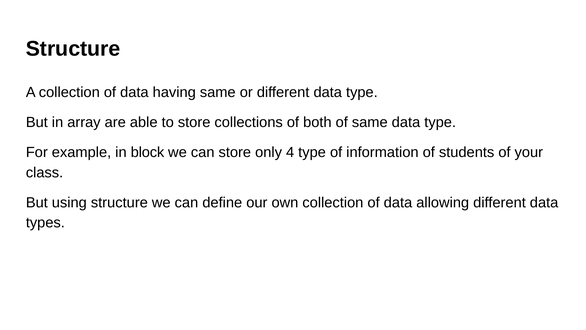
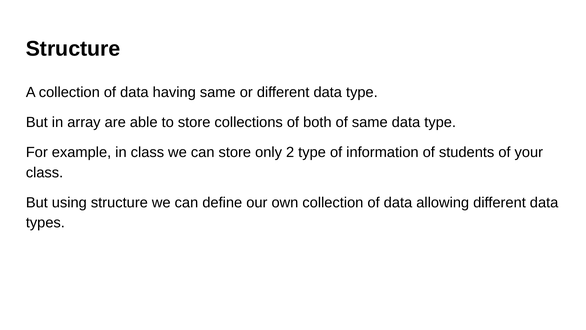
in block: block -> class
4: 4 -> 2
